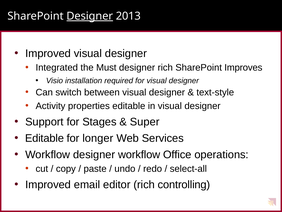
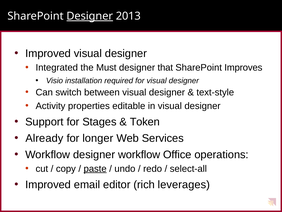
designer rich: rich -> that
Super: Super -> Token
Editable at (45, 138): Editable -> Already
paste underline: none -> present
controlling: controlling -> leverages
